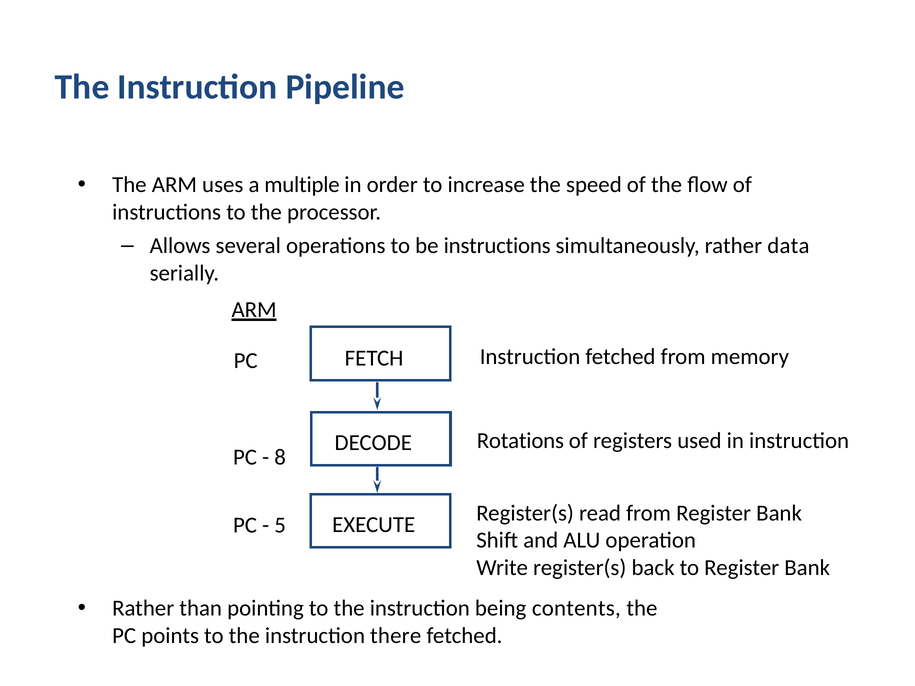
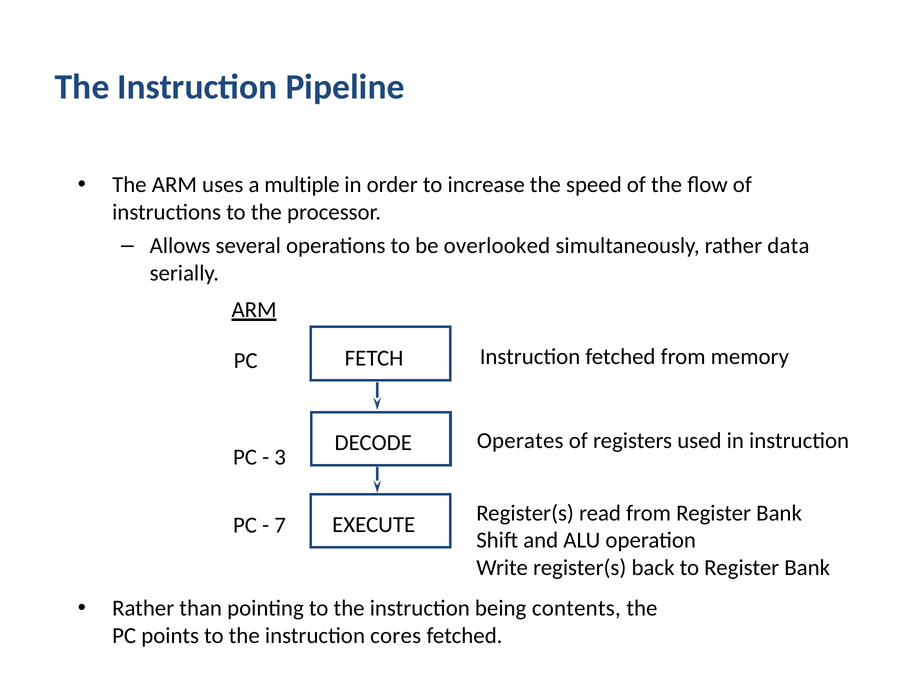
be instructions: instructions -> overlooked
Rotations: Rotations -> Operates
8: 8 -> 3
5: 5 -> 7
there: there -> cores
